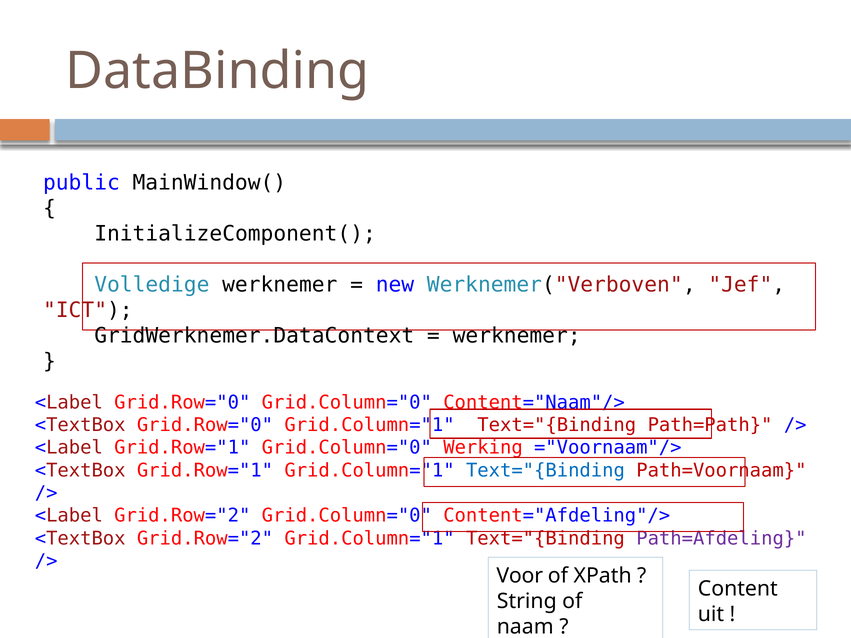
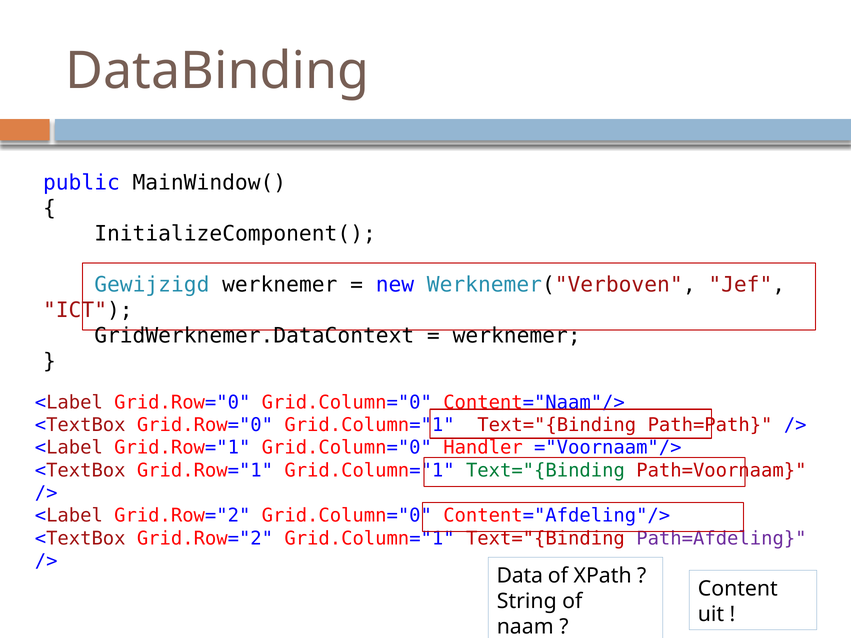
Volledige: Volledige -> Gewijzigd
Werking: Werking -> Handler
Text="{Binding at (545, 470) colour: blue -> green
Voor: Voor -> Data
